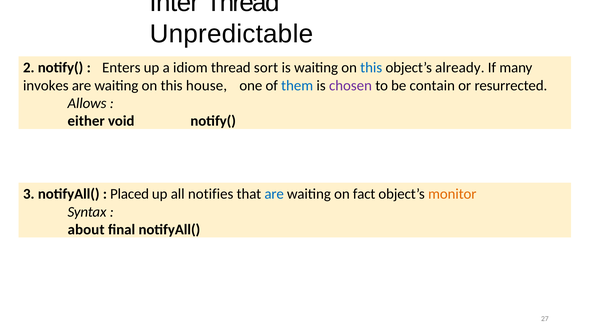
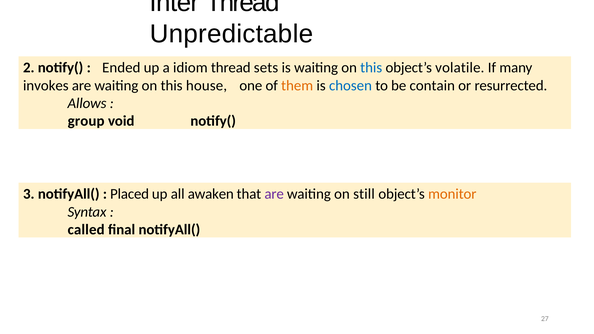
Enters: Enters -> Ended
sort: sort -> sets
already: already -> volatile
them colour: blue -> orange
chosen colour: purple -> blue
either: either -> group
notifies: notifies -> awaken
are at (274, 194) colour: blue -> purple
fact: fact -> still
about: about -> called
